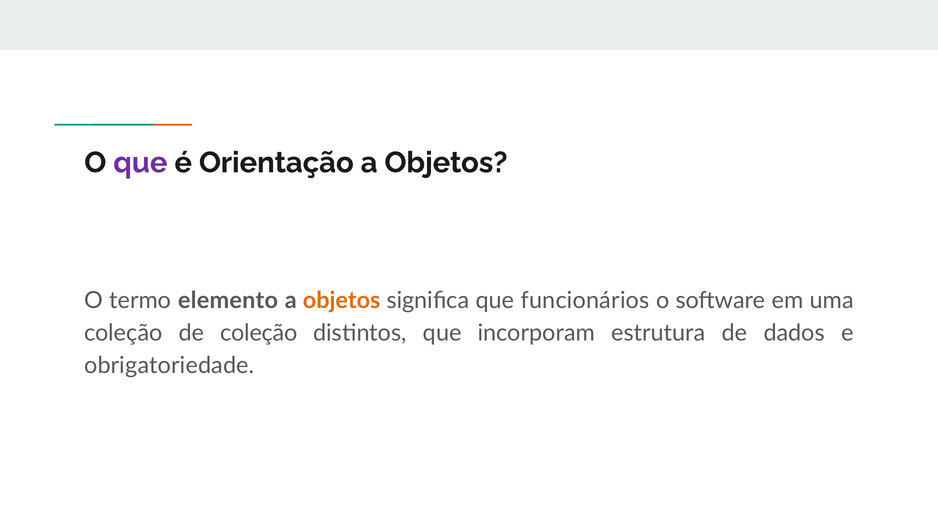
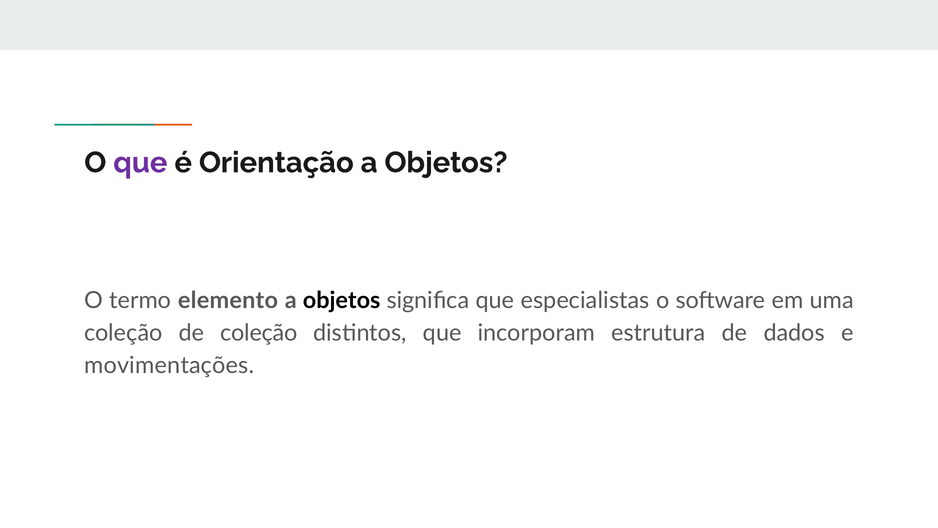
objetos at (342, 300) colour: orange -> black
funcionários: funcionários -> especialistas
obrigatoriedade: obrigatoriedade -> movimentações
